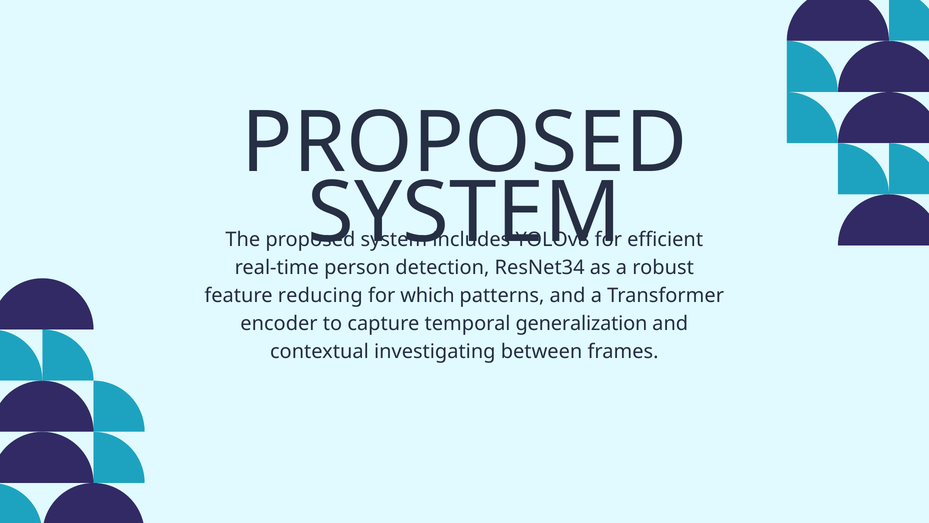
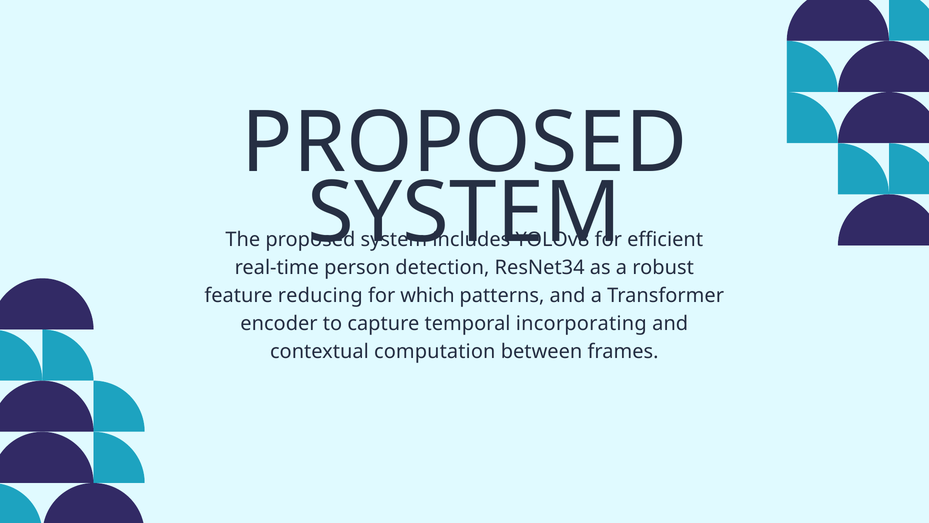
generalization: generalization -> incorporating
investigating: investigating -> computation
